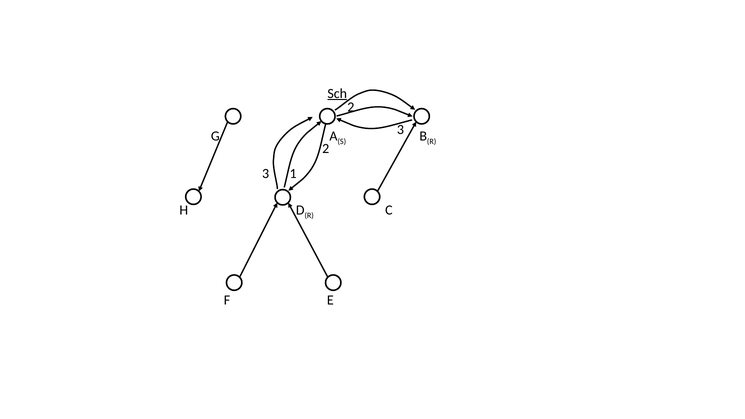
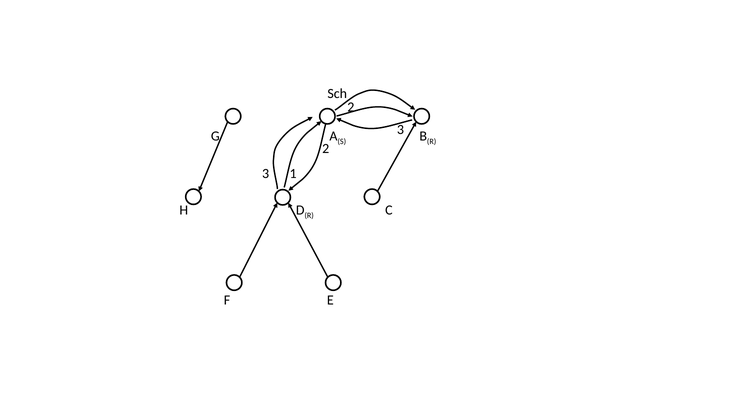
Sch underline: present -> none
